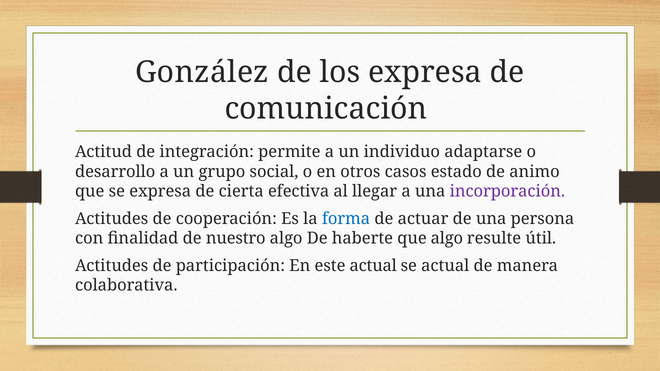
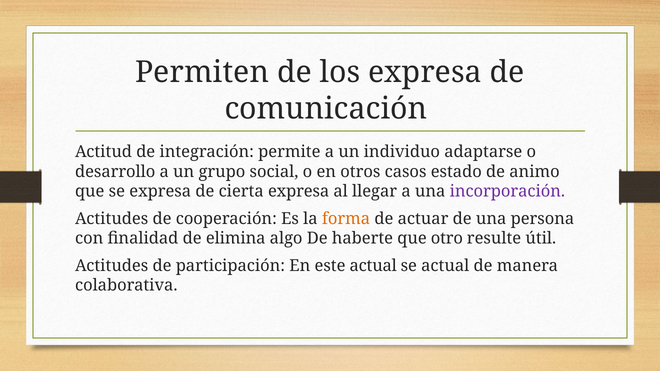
González: González -> Permiten
cierta efectiva: efectiva -> expresa
forma colour: blue -> orange
nuestro: nuestro -> elimina
que algo: algo -> otro
